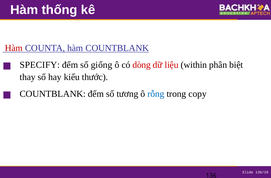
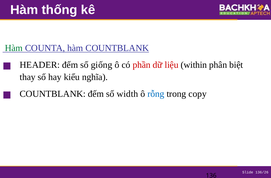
Hàm at (14, 48) colour: red -> green
SPECIFY: SPECIFY -> HEADER
dòng: dòng -> phần
thước: thước -> nghĩa
tương: tương -> width
